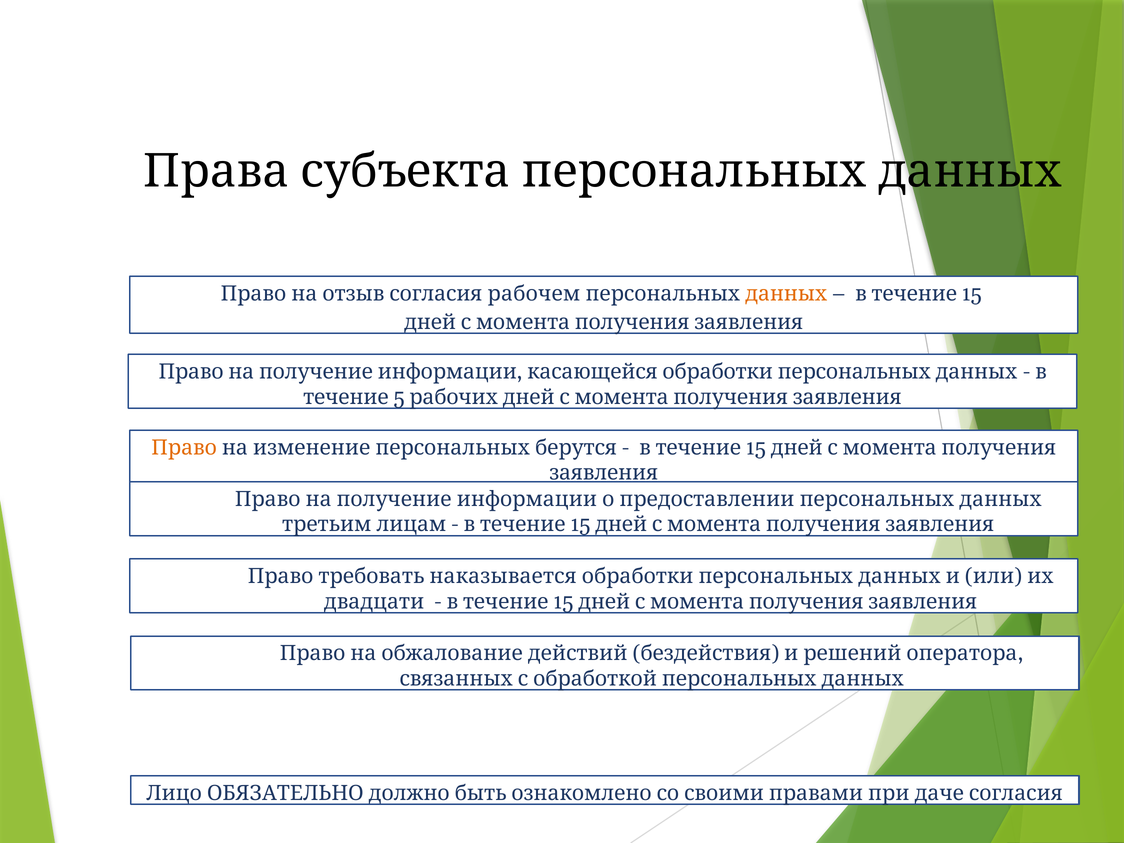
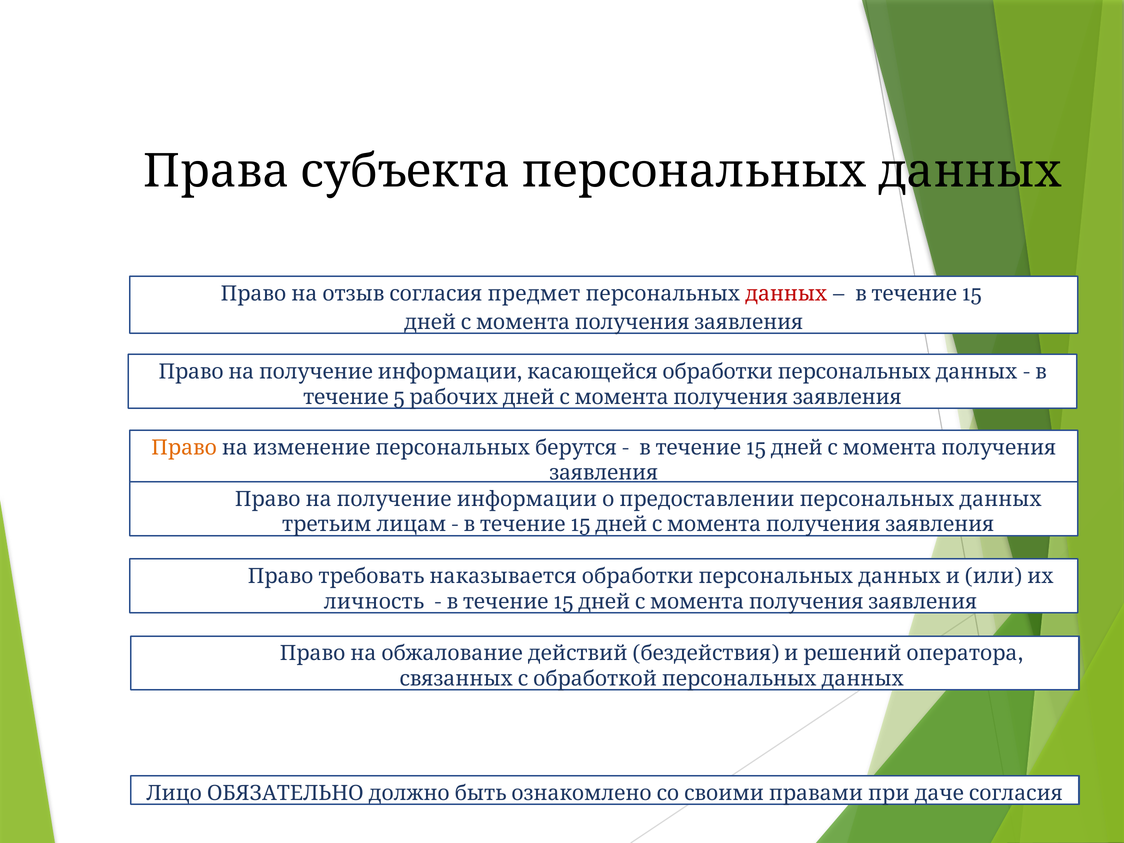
рабочем: рабочем -> предмет
данных at (786, 294) colour: orange -> red
двадцати: двадцати -> личность
